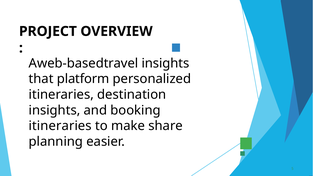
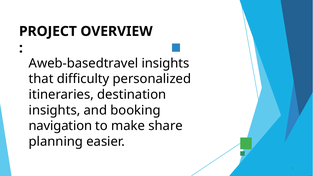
platform: platform -> difficulty
itineraries at (60, 126): itineraries -> navigation
